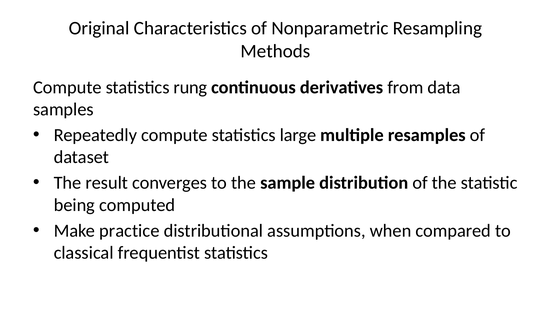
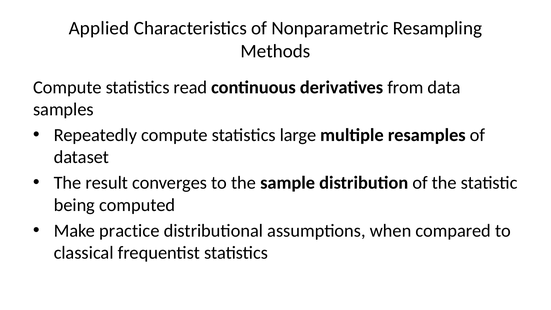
Original: Original -> Applied
rung: rung -> read
